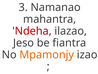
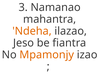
Ndeha colour: red -> orange
